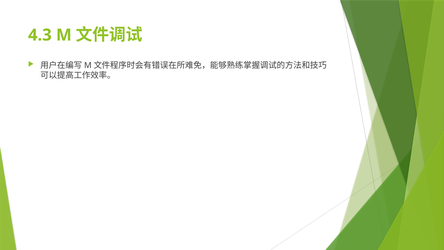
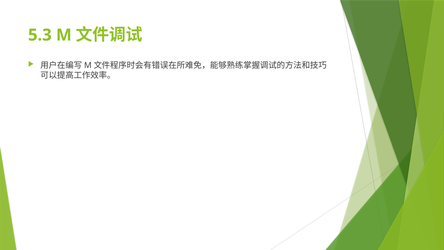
4.3: 4.3 -> 5.3
